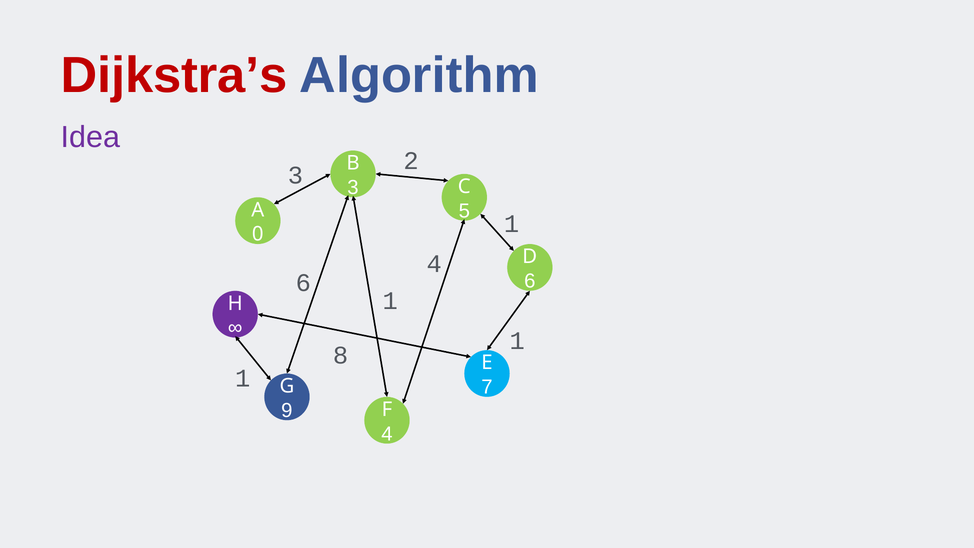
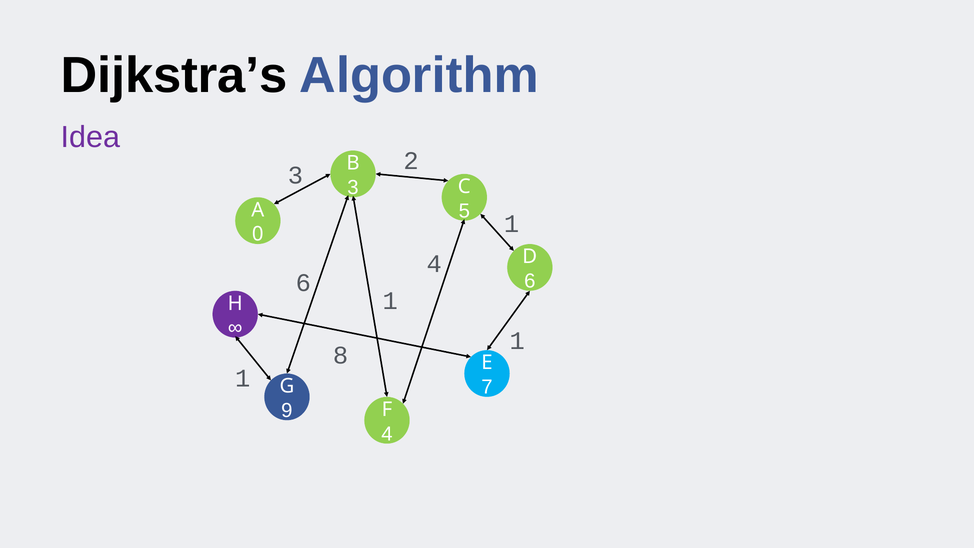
Dijkstra’s colour: red -> black
